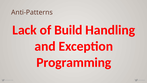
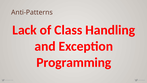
Build: Build -> Class
